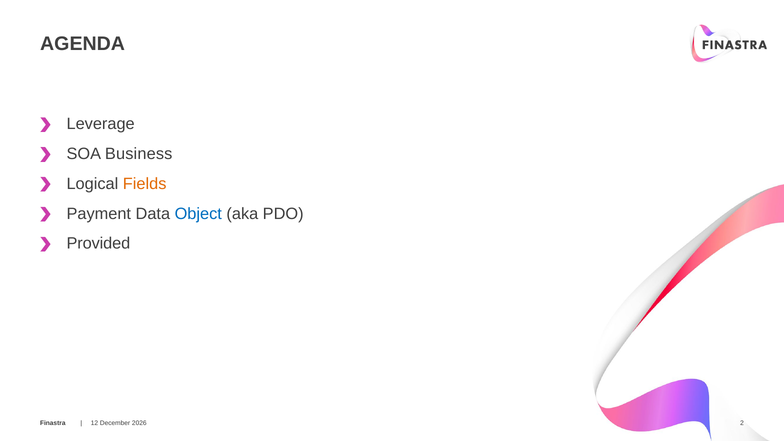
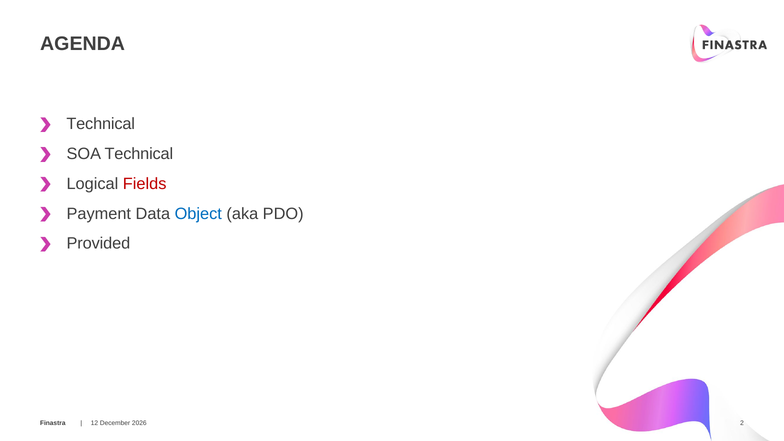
Leverage at (101, 124): Leverage -> Technical
SOA Business: Business -> Technical
Fields colour: orange -> red
